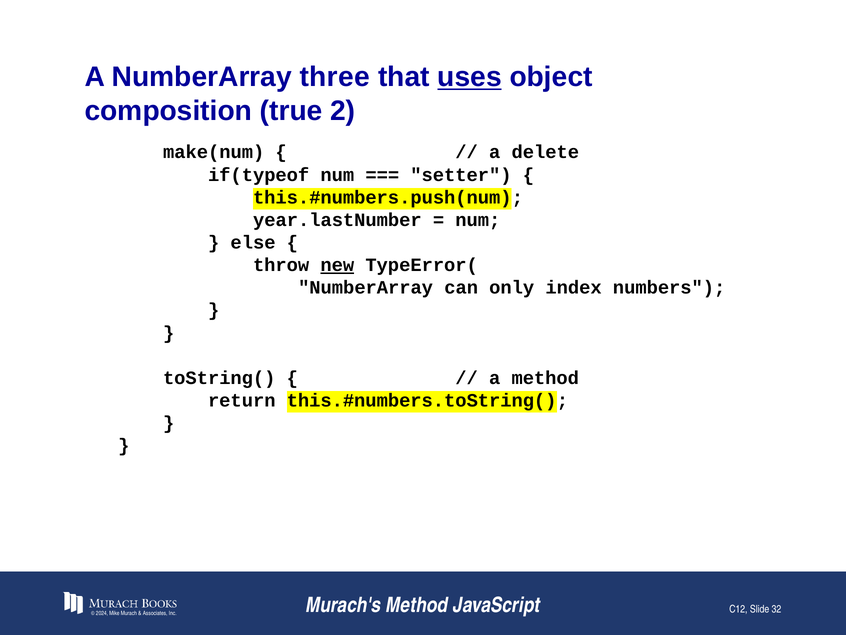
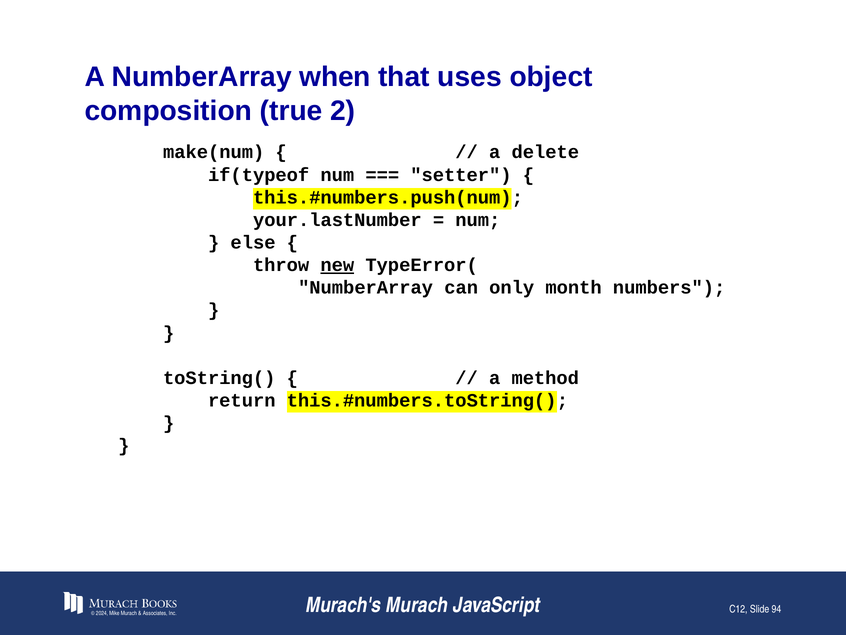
three: three -> when
uses underline: present -> none
year.lastNumber: year.lastNumber -> your.lastNumber
index: index -> month
Murach's Method: Method -> Murach
32: 32 -> 94
